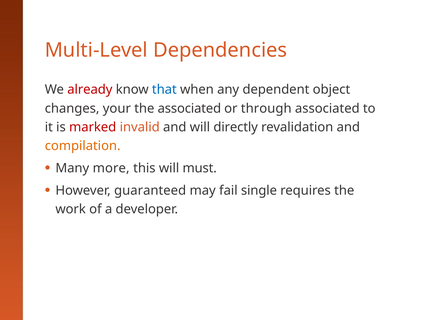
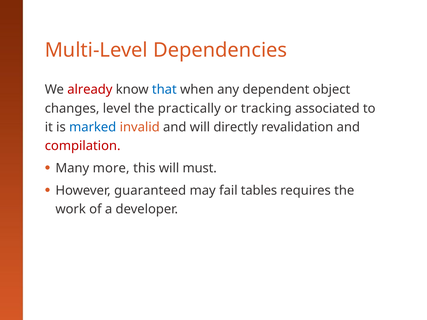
your: your -> level
the associated: associated -> practically
through: through -> tracking
marked colour: red -> blue
compilation colour: orange -> red
single: single -> tables
